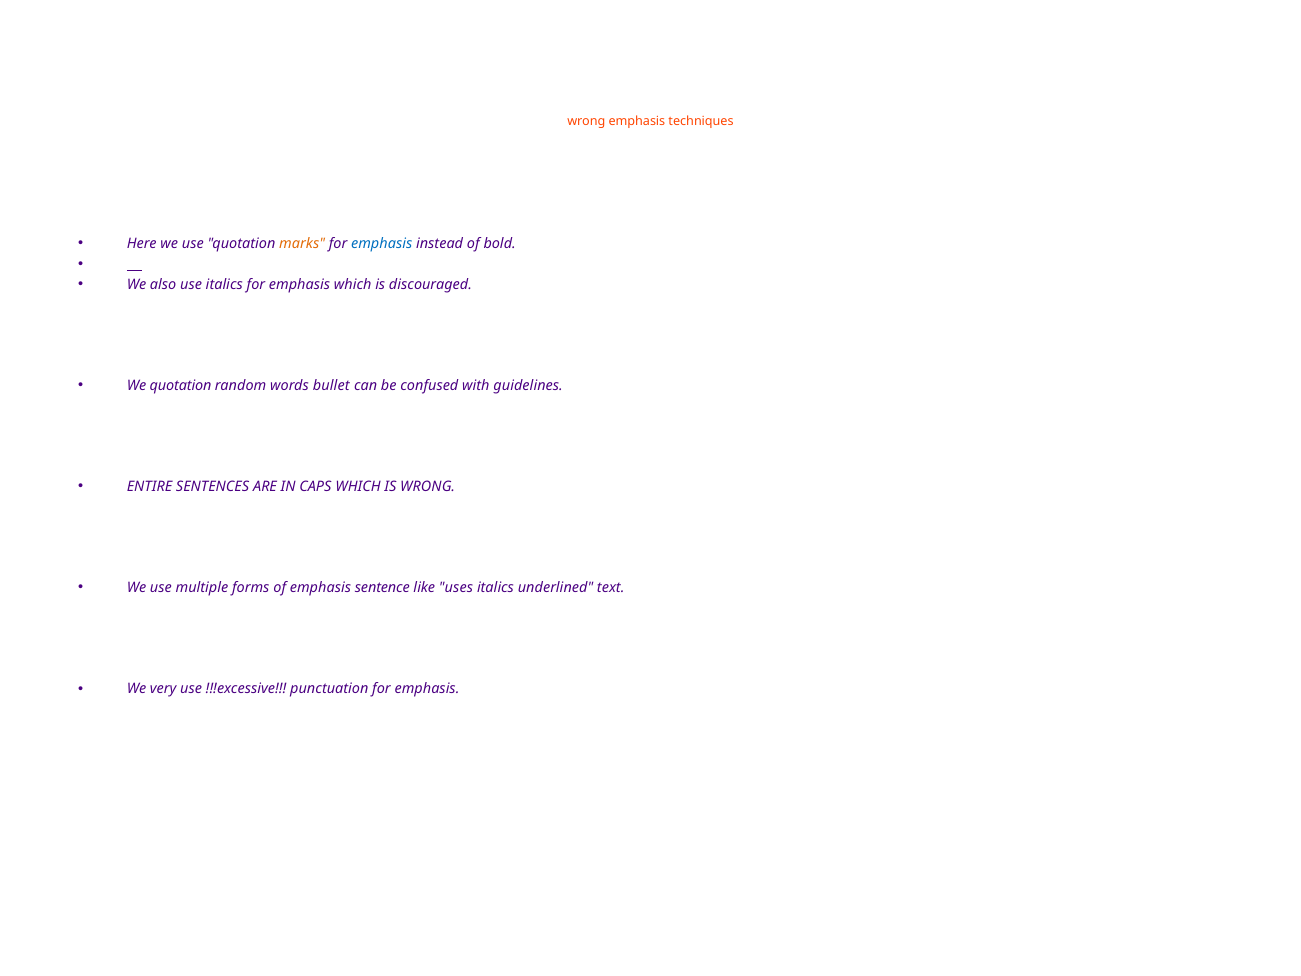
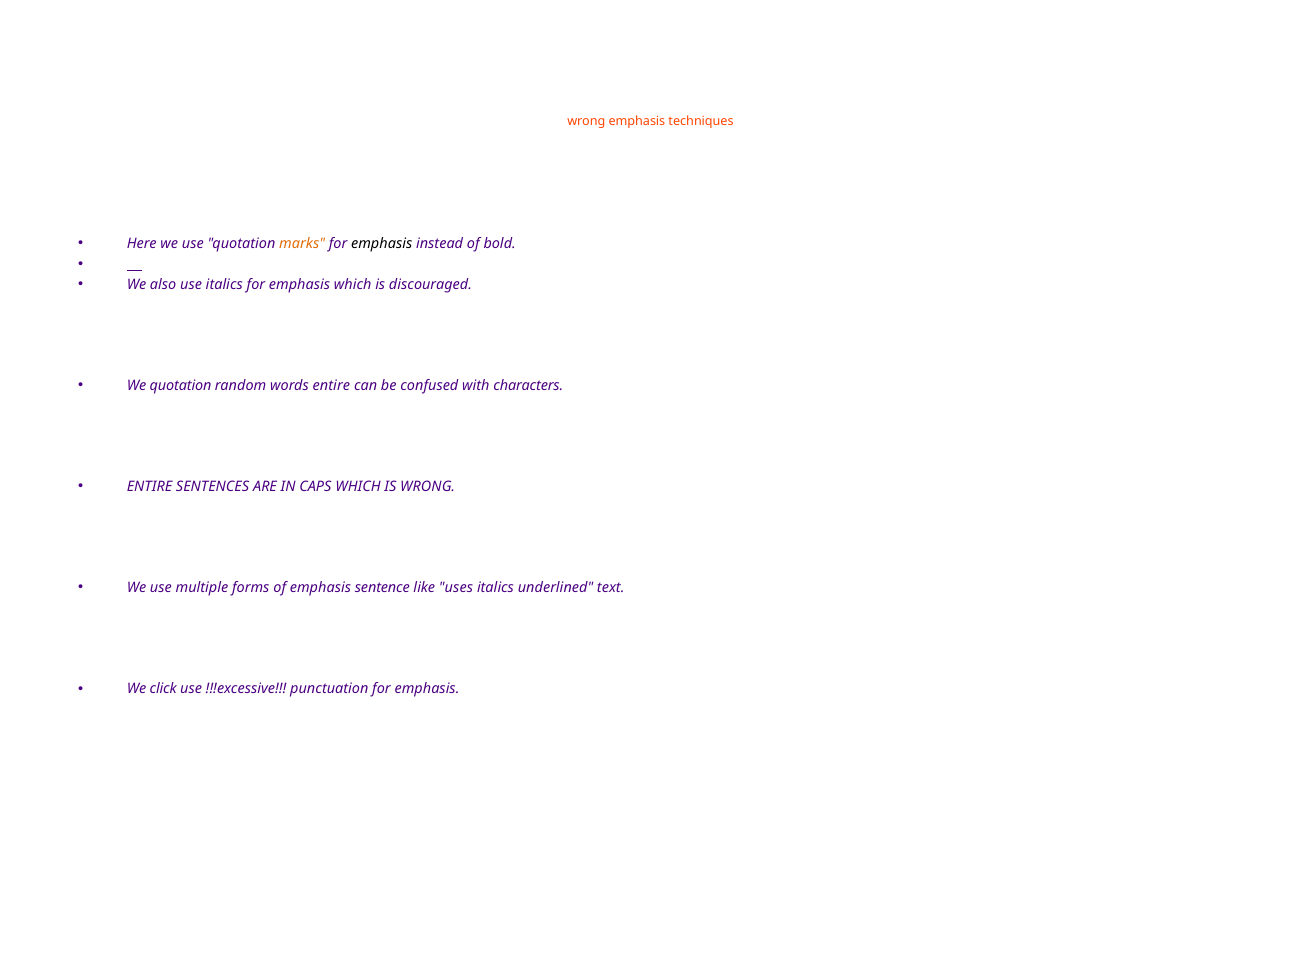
emphasis at (382, 244) colour: blue -> black
words bullet: bullet -> entire
guidelines: guidelines -> characters
very: very -> click
